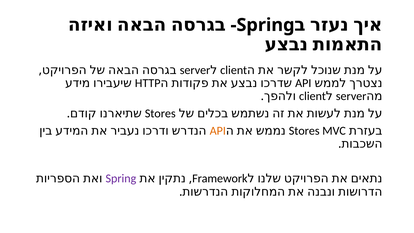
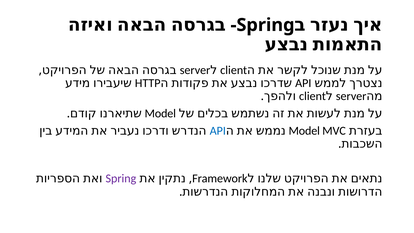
Stores at (160, 113): Stores -> Model
API at (218, 131) colour: orange -> blue
Stores at (304, 131): Stores -> Model
